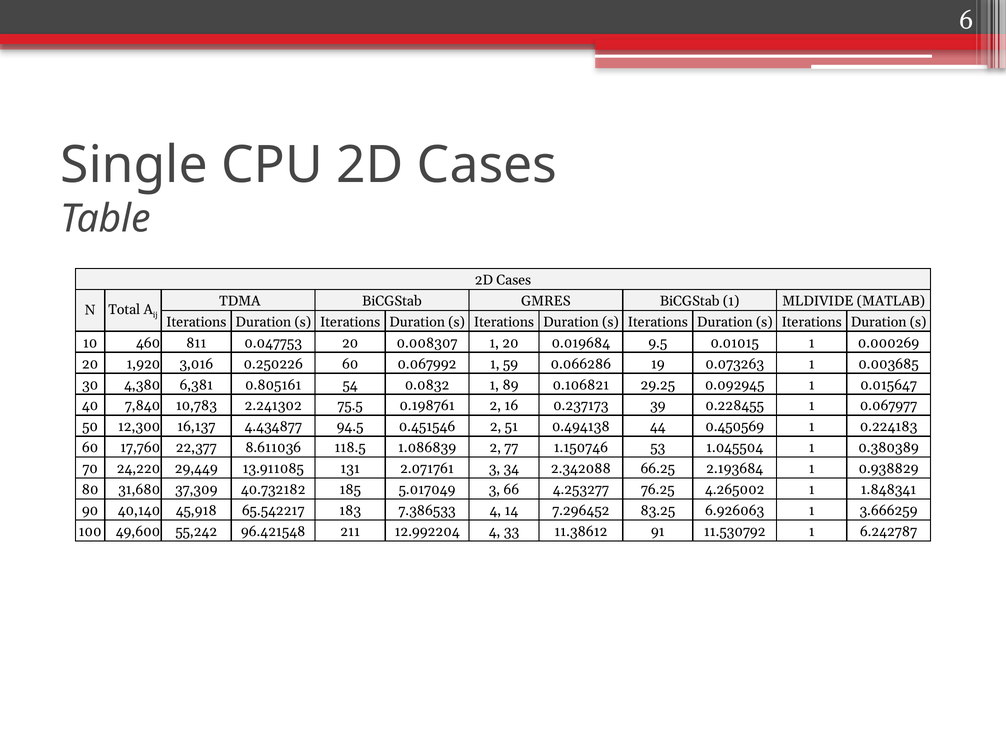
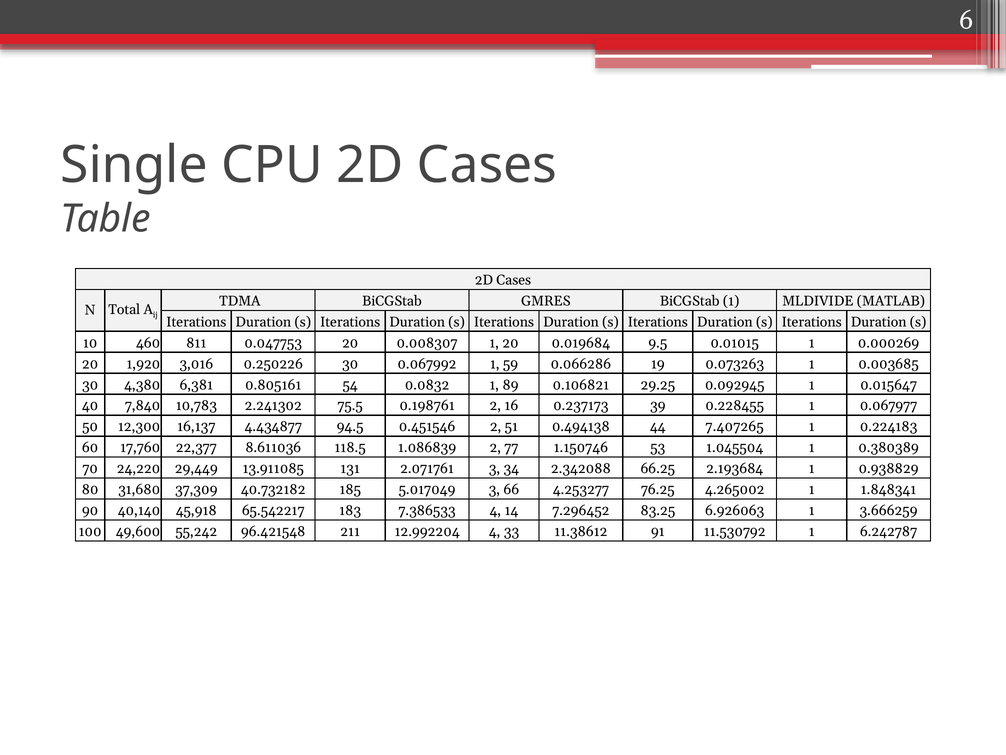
0.250226 60: 60 -> 30
0.450569: 0.450569 -> 7.407265
